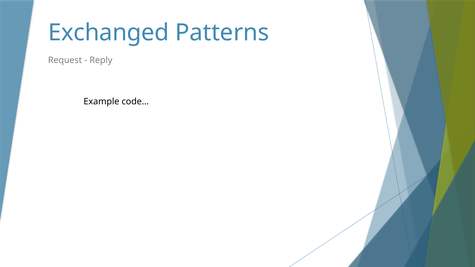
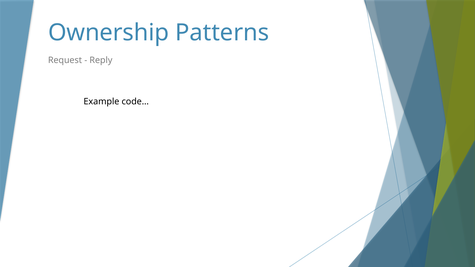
Exchanged: Exchanged -> Ownership
